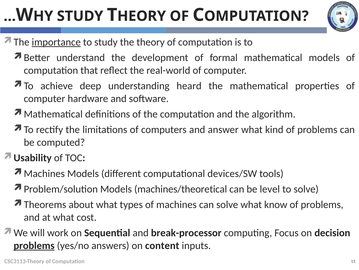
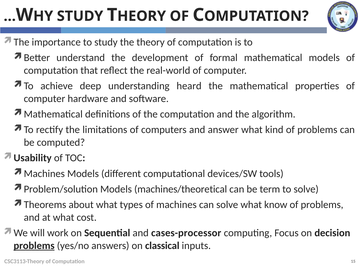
importance underline: present -> none
level: level -> term
break-processor: break-processor -> cases-processor
content: content -> classical
